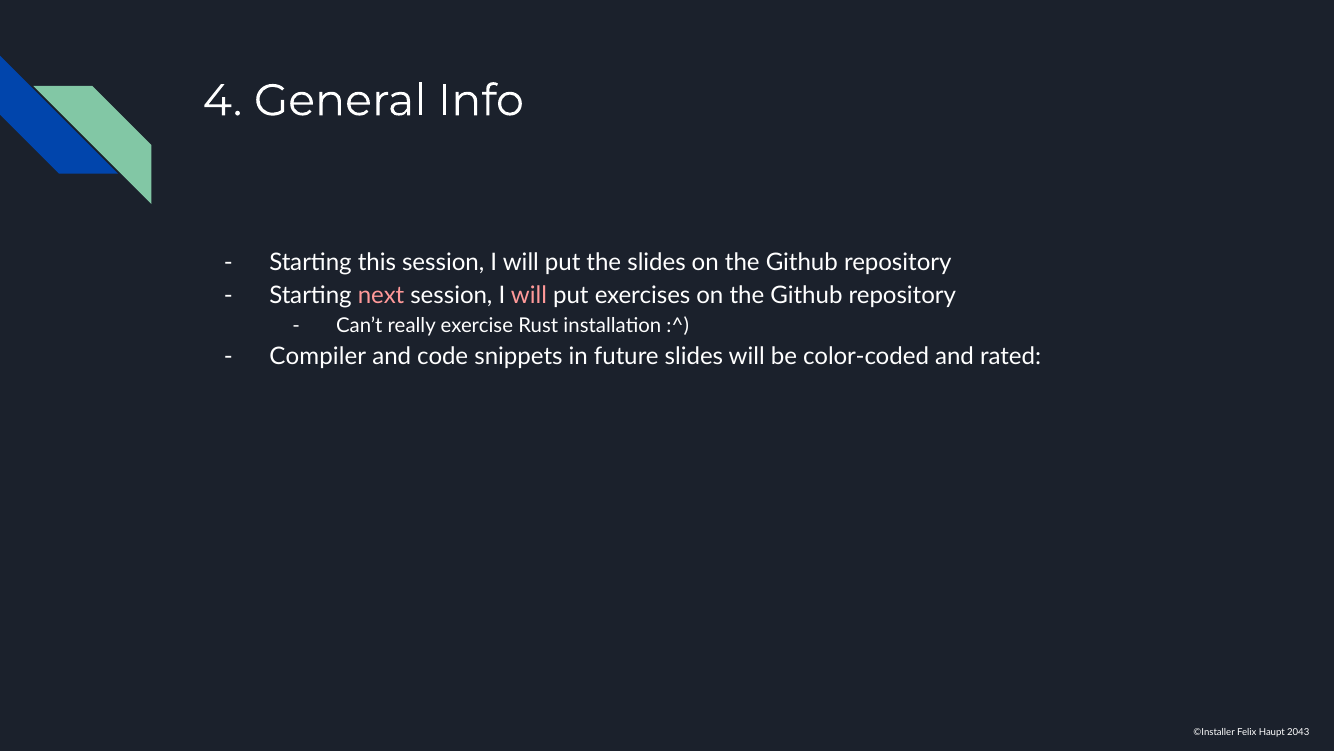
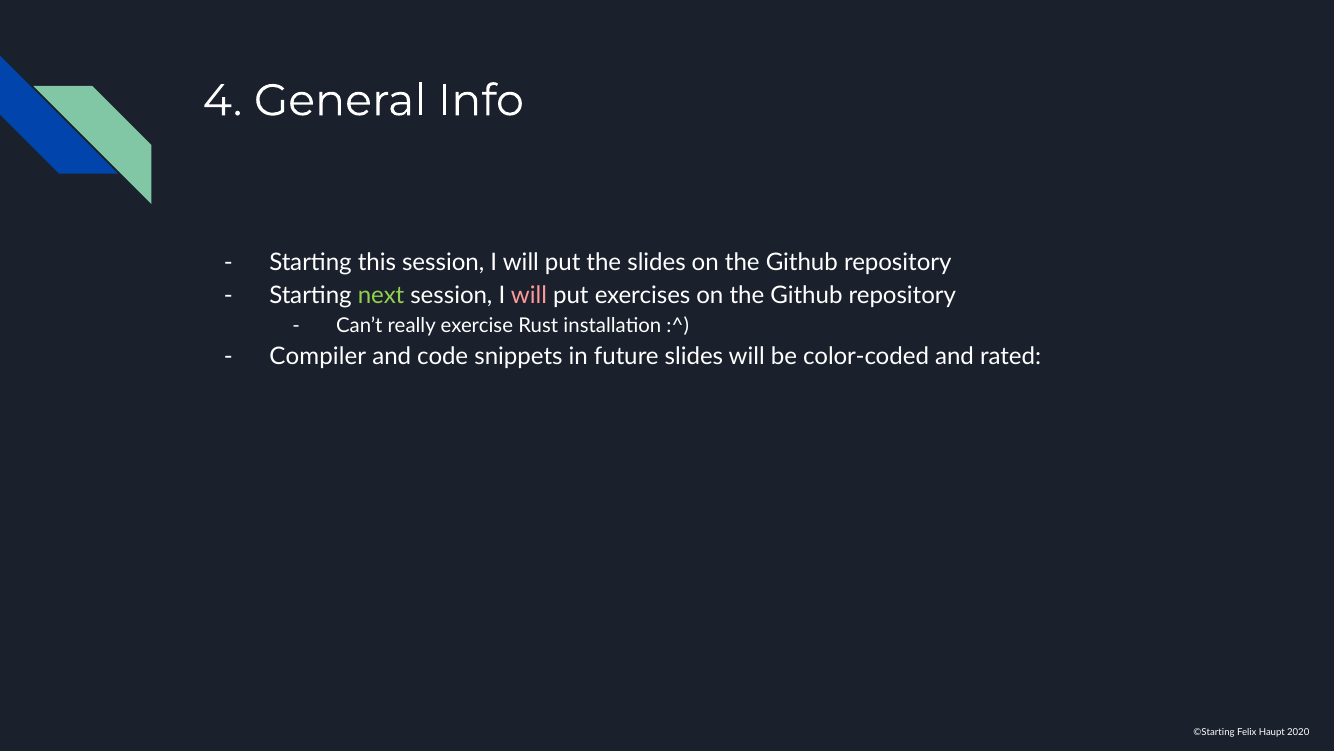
next colour: pink -> light green
©Installer: ©Installer -> ©Starting
2043: 2043 -> 2020
